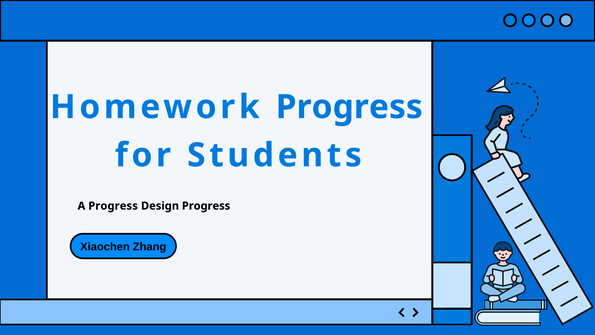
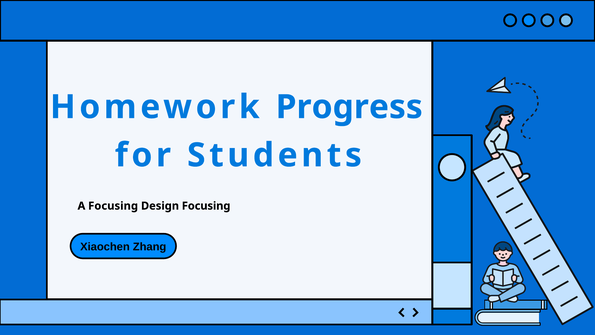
A Progress: Progress -> Focusing
Design Progress: Progress -> Focusing
